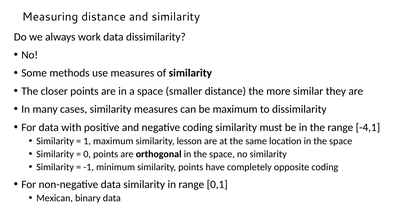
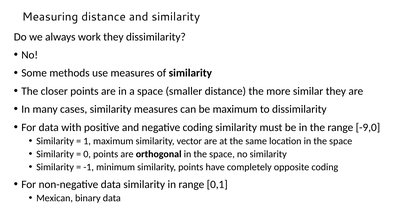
work data: data -> they
-4,1: -4,1 -> -9,0
lesson: lesson -> vector
